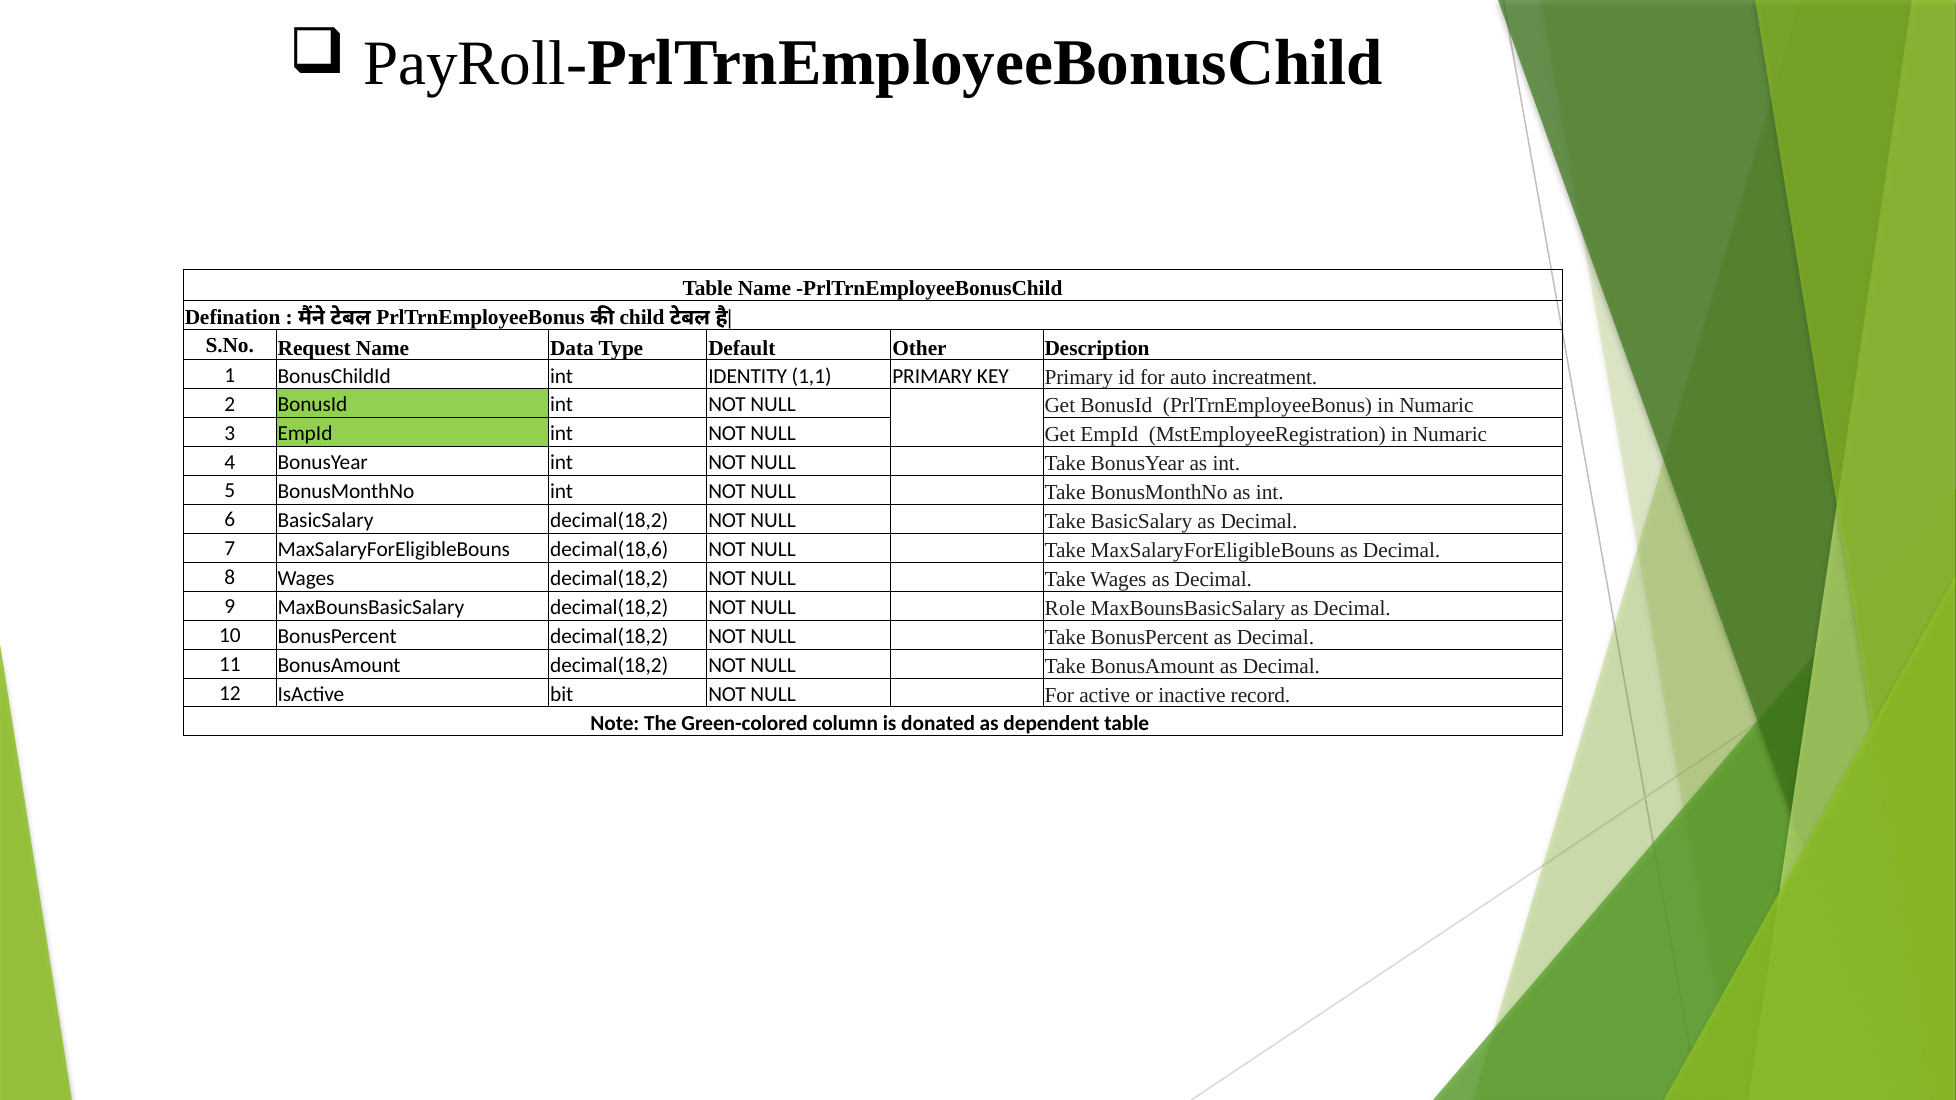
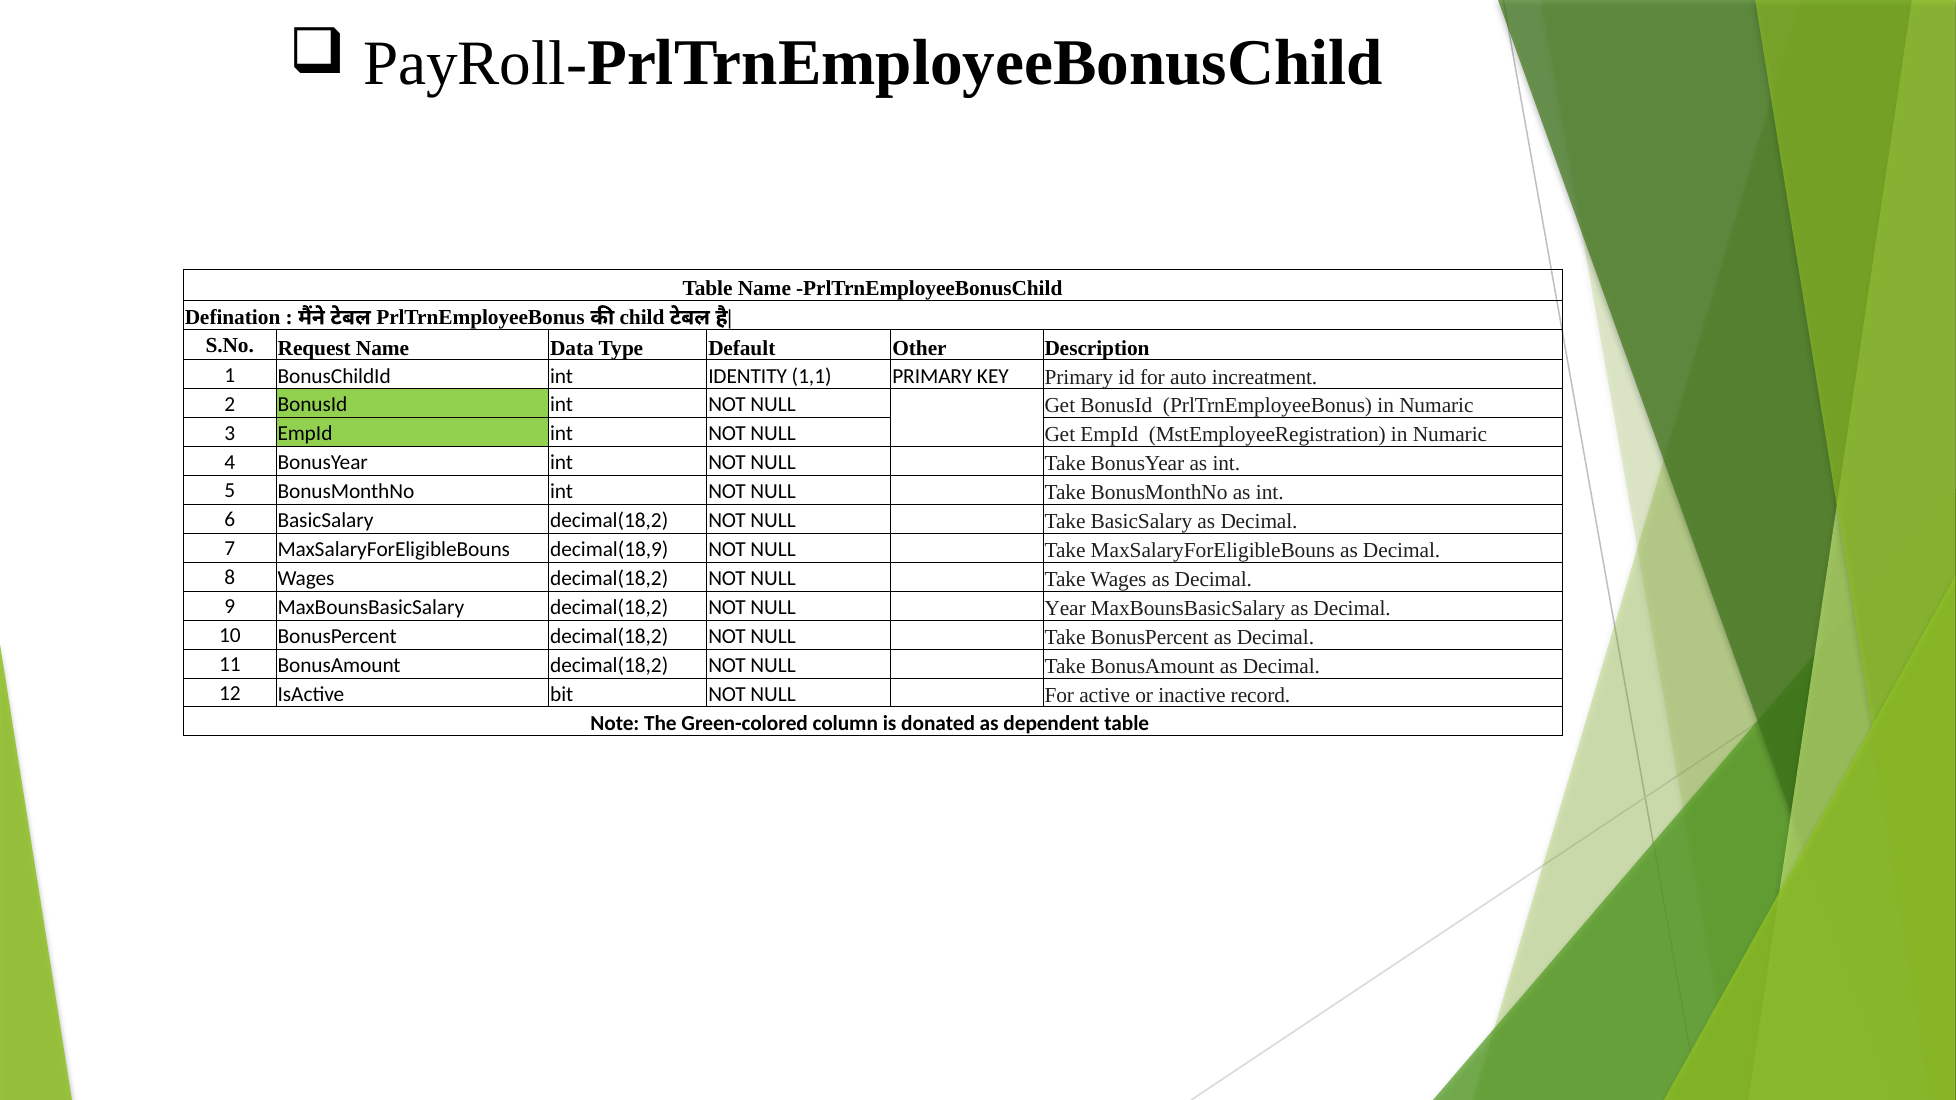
decimal(18,6: decimal(18,6 -> decimal(18,9
Role: Role -> Year
